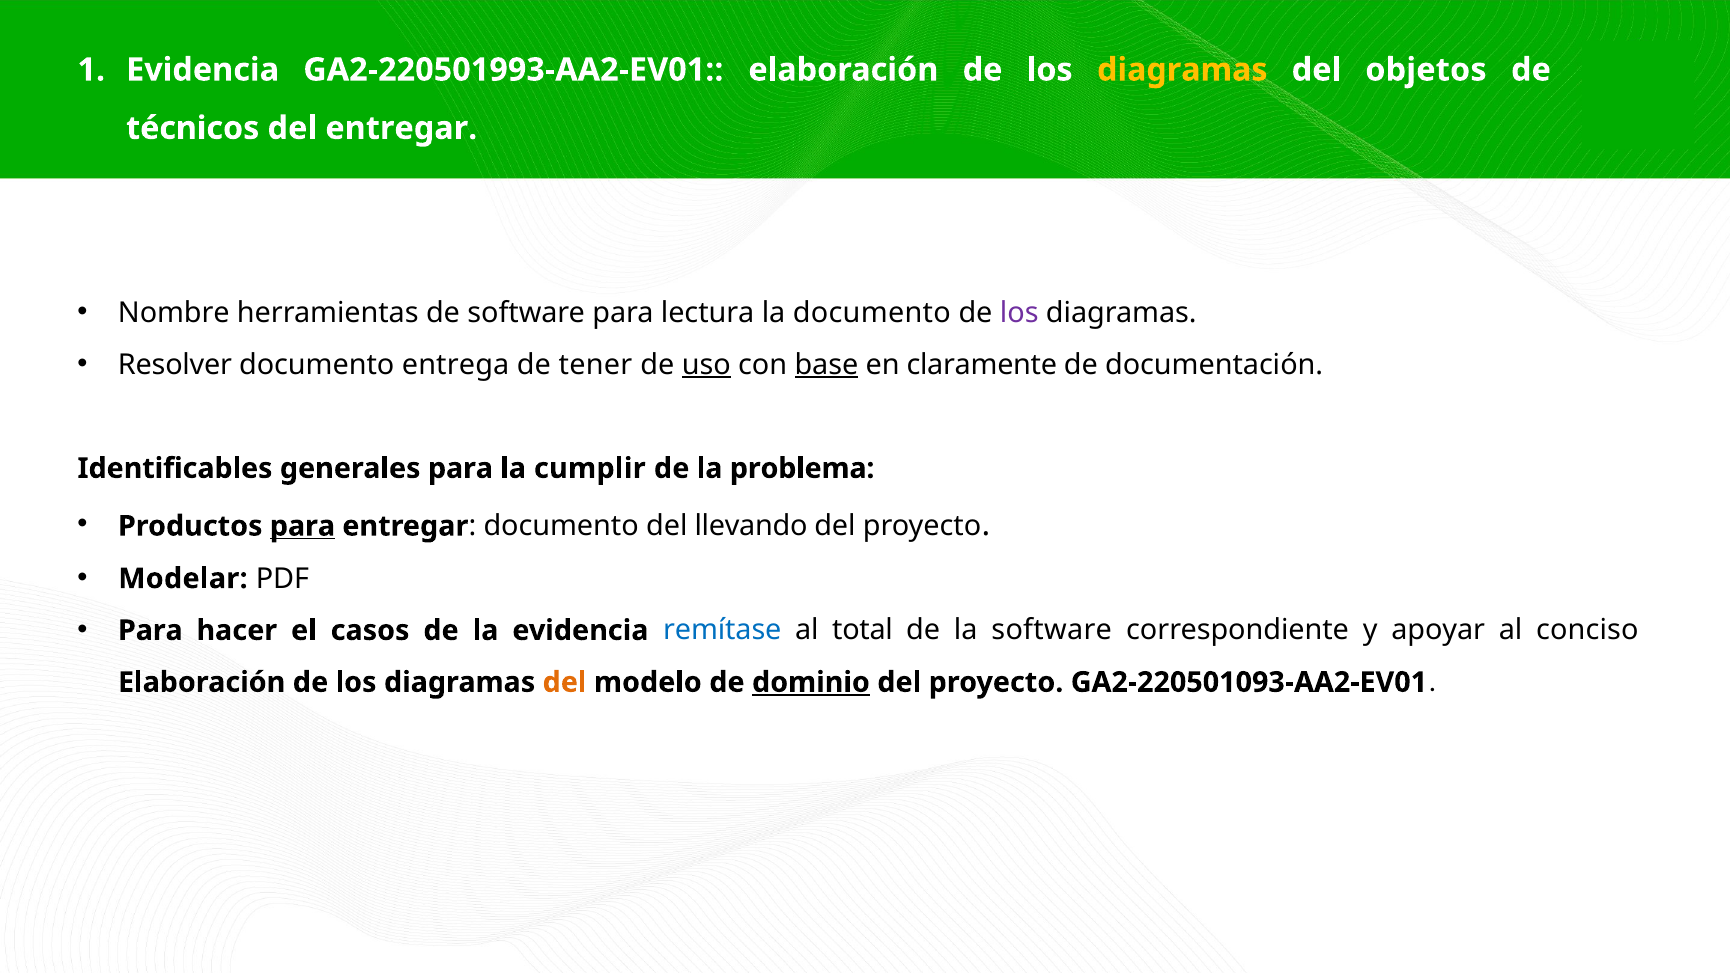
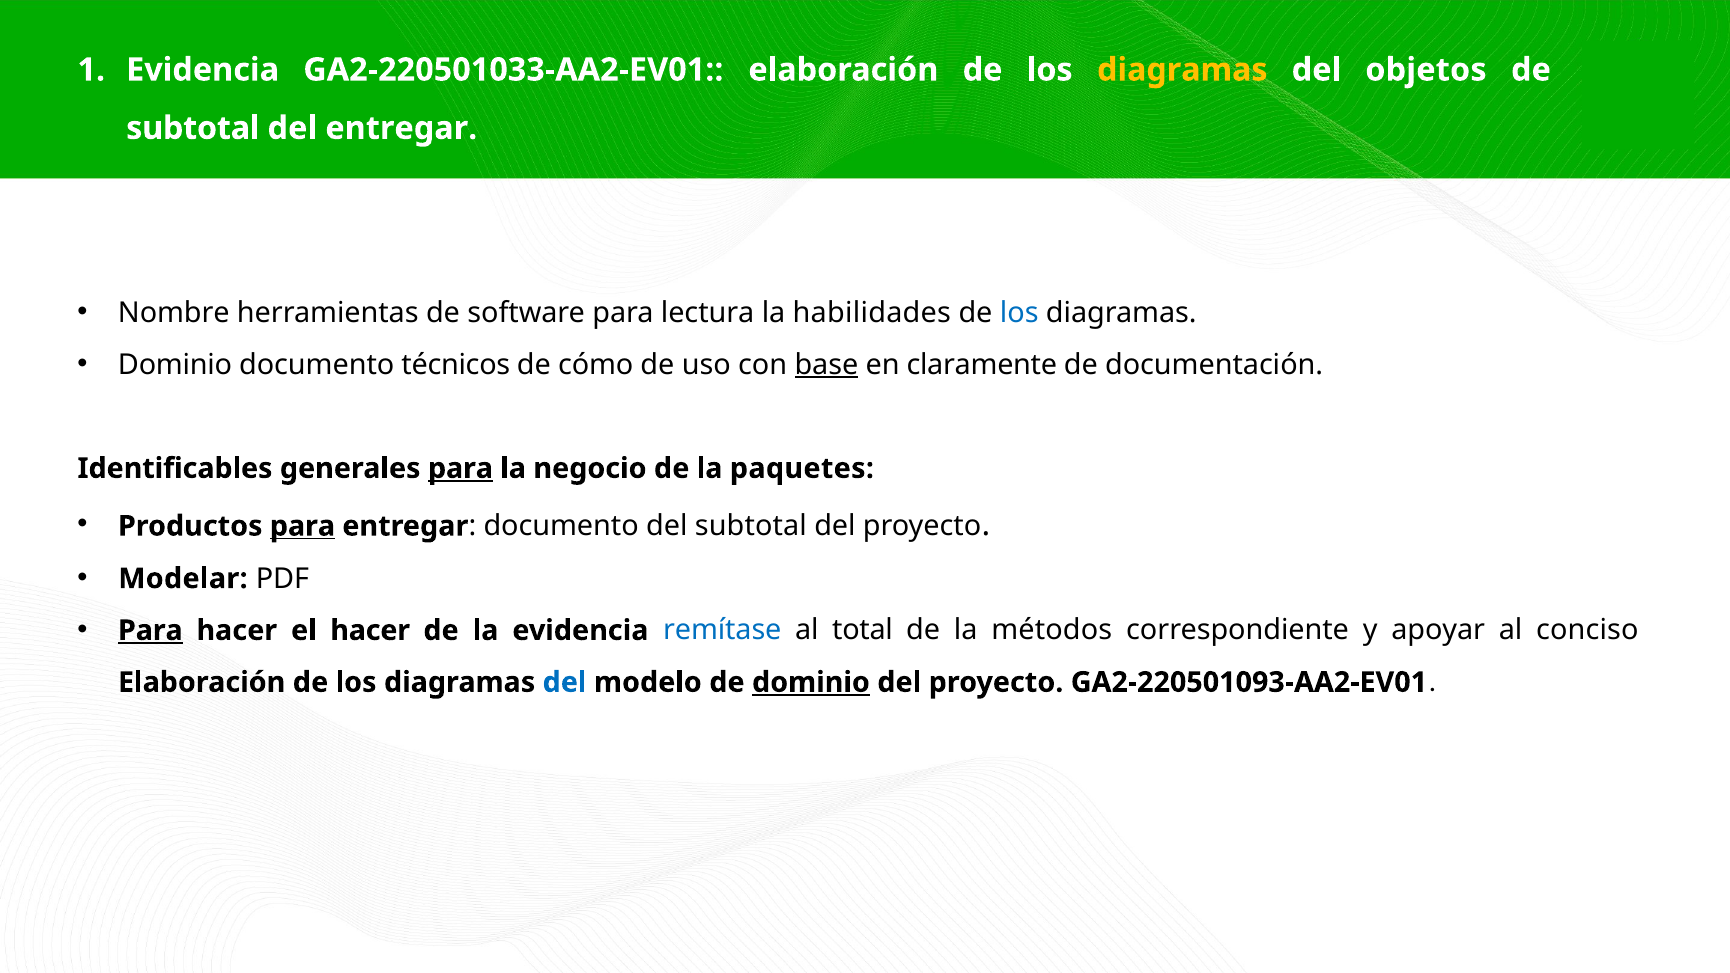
GA2-220501993-AA2-EV01: GA2-220501993-AA2-EV01 -> GA2-220501033-AA2-EV01
técnicos at (193, 128): técnicos -> subtotal
la documento: documento -> habilidades
los at (1019, 313) colour: purple -> blue
Resolver at (175, 365): Resolver -> Dominio
entrega: entrega -> técnicos
tener: tener -> cómo
uso underline: present -> none
para at (460, 468) underline: none -> present
cumplir: cumplir -> negocio
problema: problema -> paquetes
del llevando: llevando -> subtotal
Para at (150, 631) underline: none -> present
el casos: casos -> hacer
la software: software -> métodos
del at (565, 682) colour: orange -> blue
